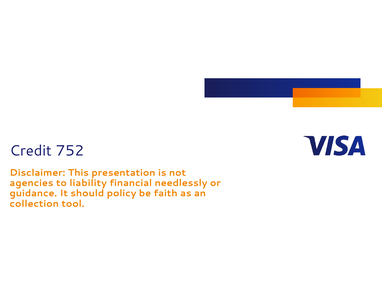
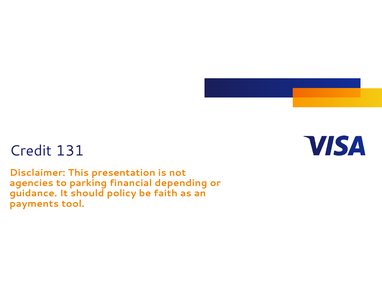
752: 752 -> 131
liability: liability -> parking
needlessly: needlessly -> depending
collection: collection -> payments
